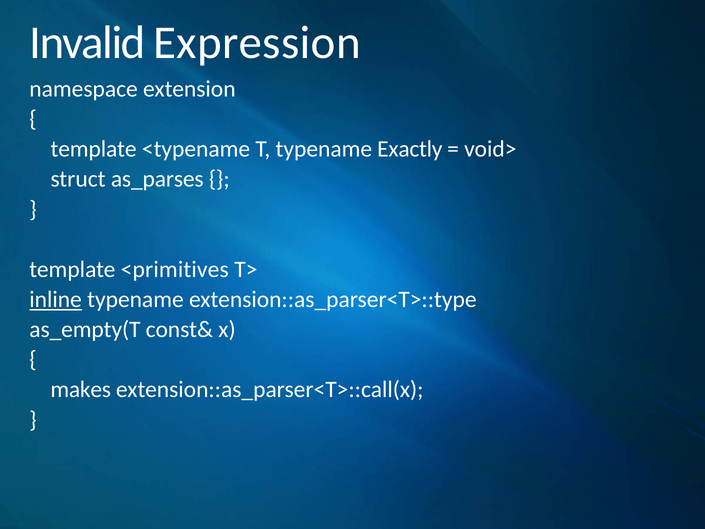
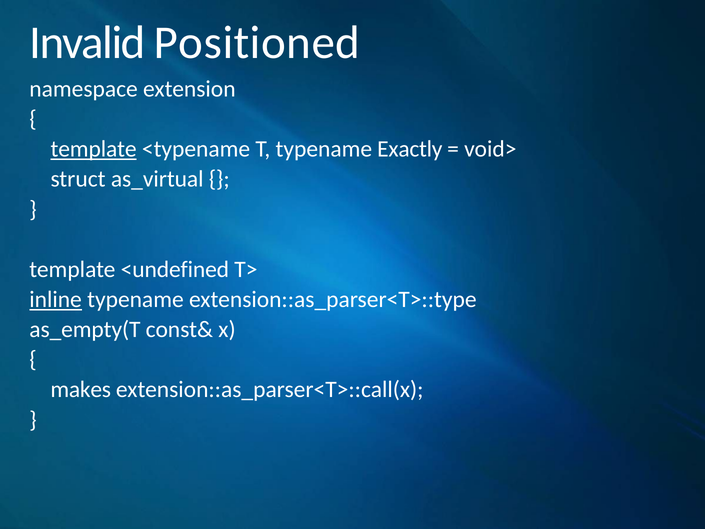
Expression: Expression -> Positioned
template at (94, 149) underline: none -> present
as_parses: as_parses -> as_virtual
<primitives: <primitives -> <undefined
